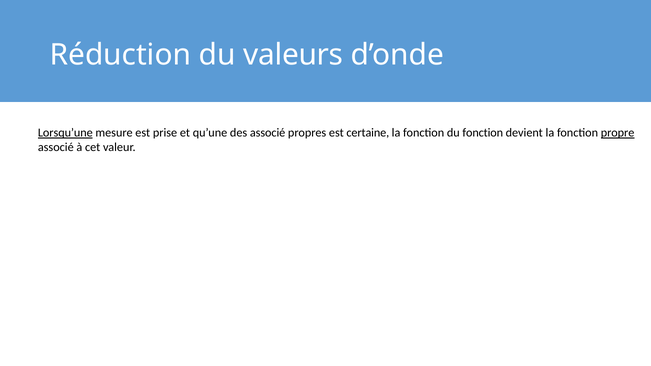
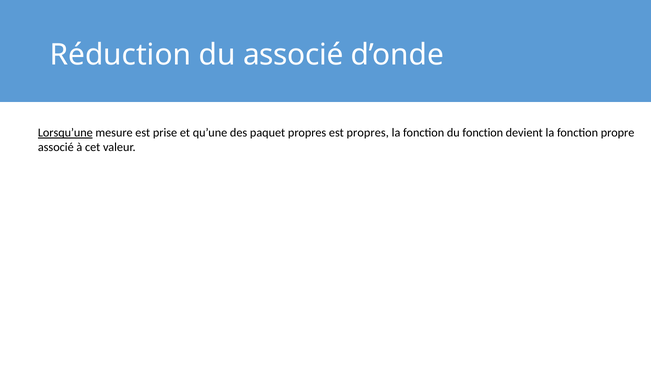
du valeurs: valeurs -> associé
des associé: associé -> paquet
est certaine: certaine -> propres
propre underline: present -> none
